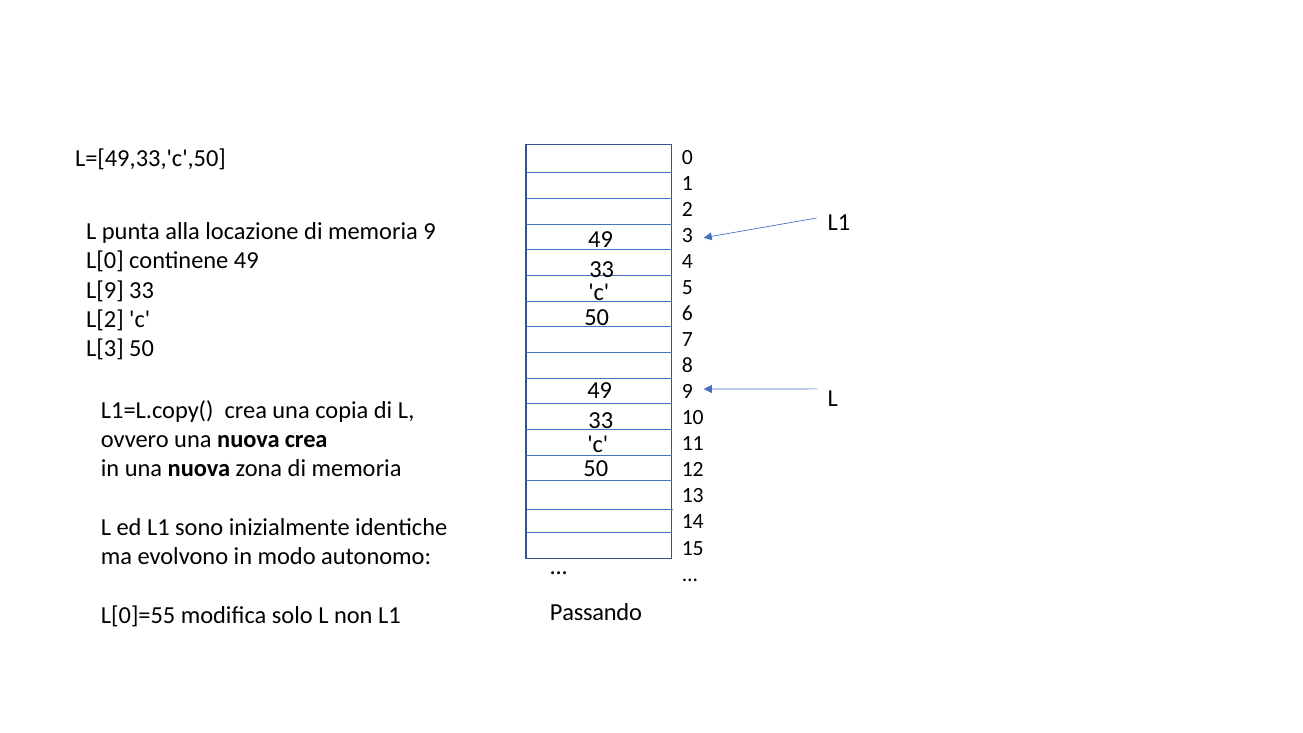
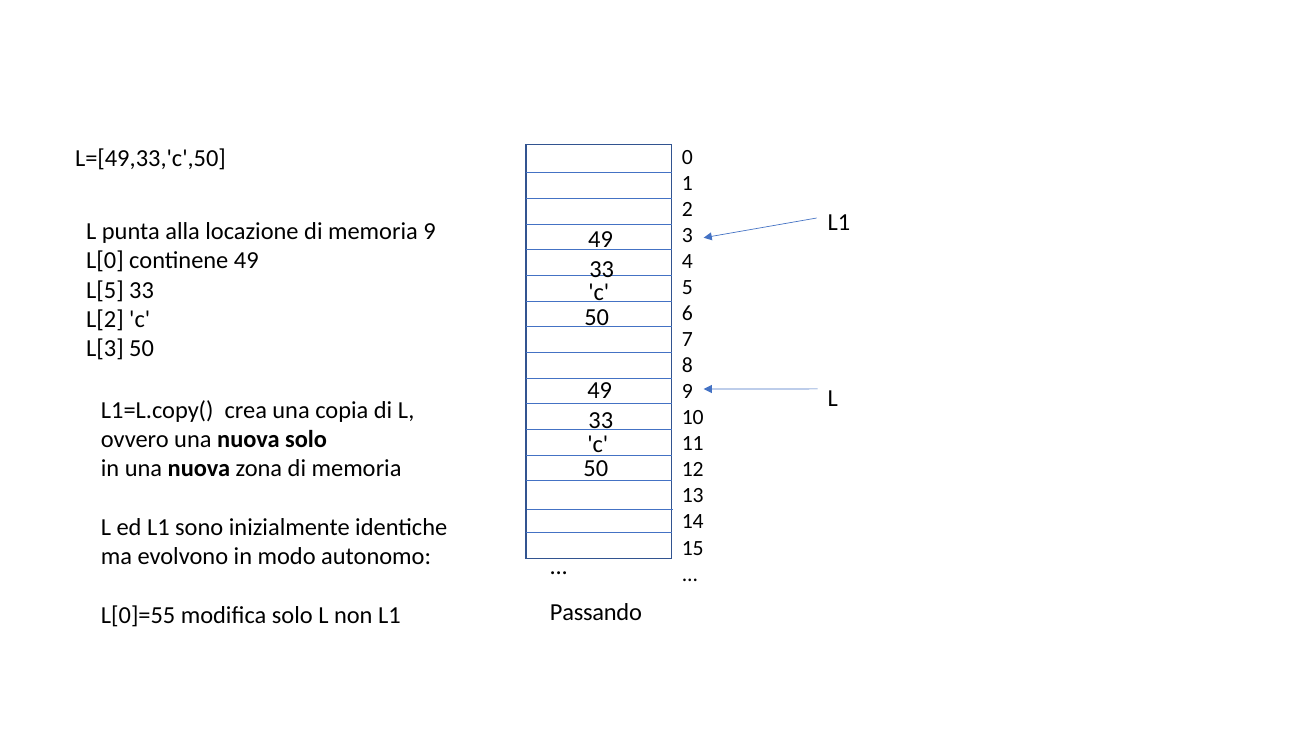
L[9: L[9 -> L[5
nuova crea: crea -> solo
